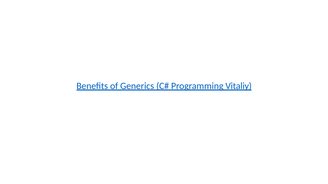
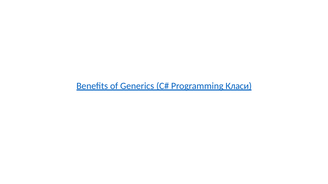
Vitaliy: Vitaliy -> Класи
